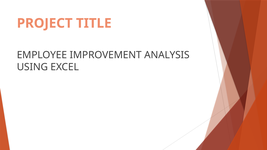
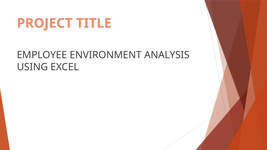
IMPROVEMENT: IMPROVEMENT -> ENVIRONMENT
